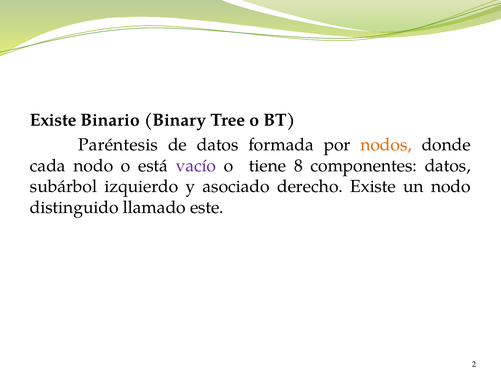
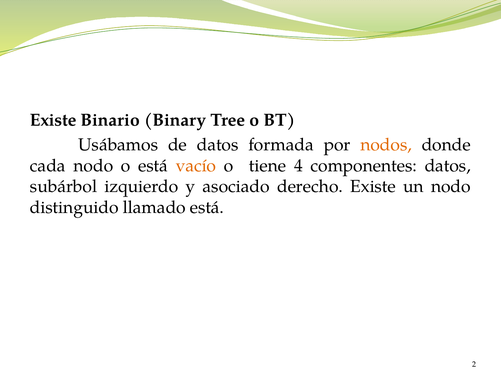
Paréntesis: Paréntesis -> Usábamos
vacío colour: purple -> orange
8: 8 -> 4
llamado este: este -> está
